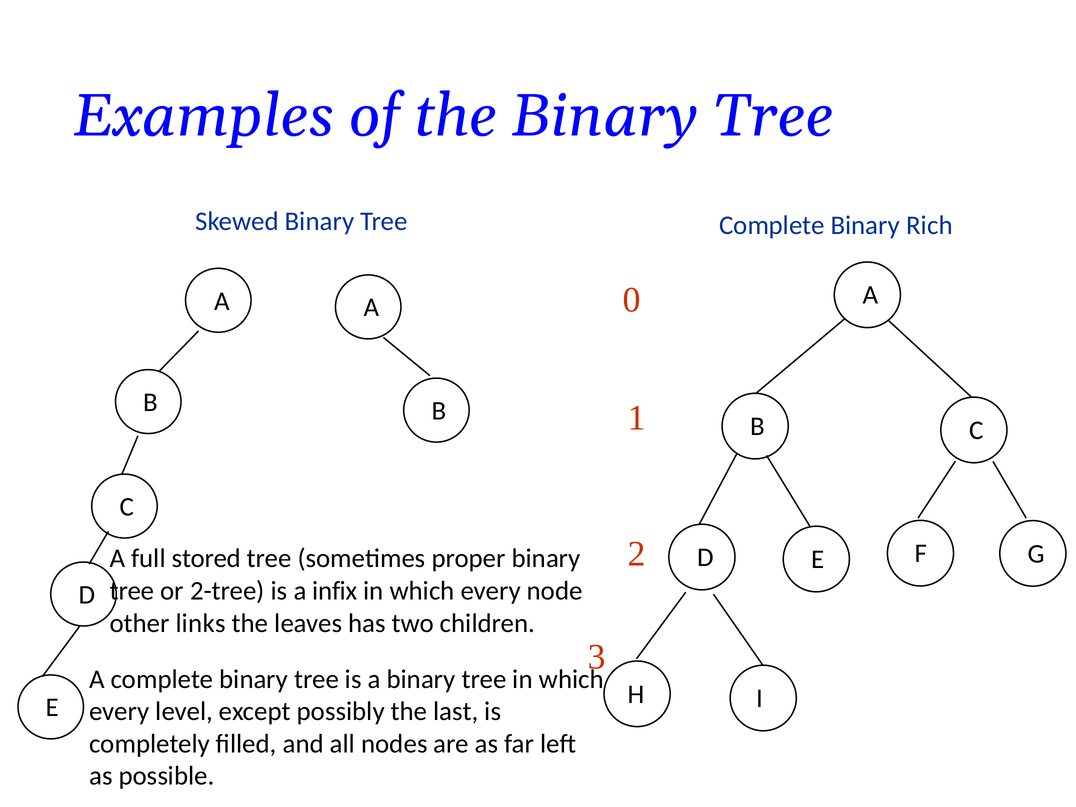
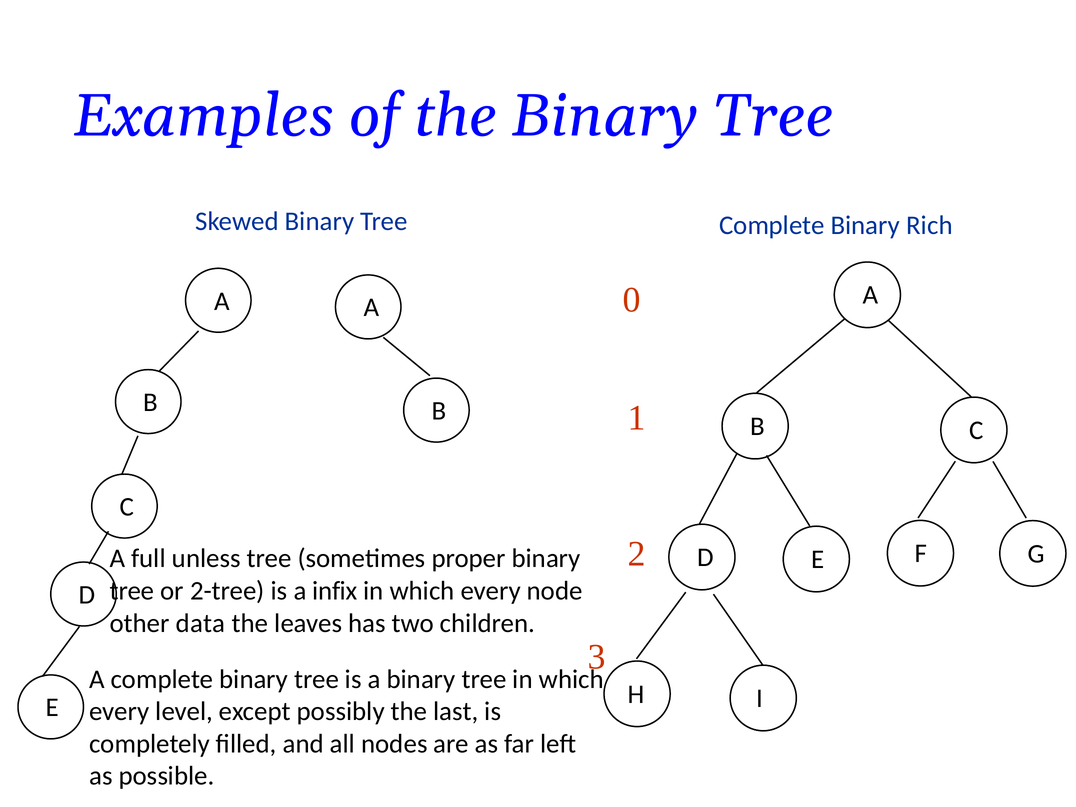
stored: stored -> unless
links: links -> data
